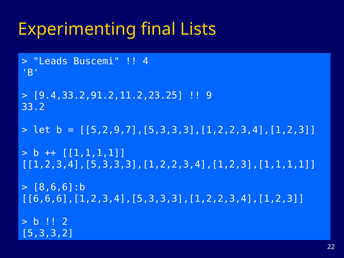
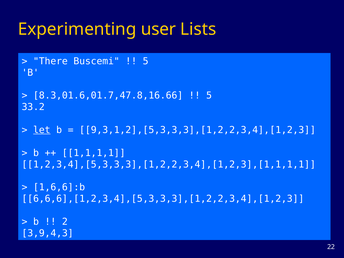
final: final -> user
Leads: Leads -> There
4 at (146, 61): 4 -> 5
9.4,33.2,91.2,11.2,23.25: 9.4,33.2,91.2,11.2,23.25 -> 8.3,01.6,01.7,47.8,16.66
9 at (209, 96): 9 -> 5
let underline: none -> present
5,2,9,7],[5,3,3,3],[1,2,2,3,4],[1,2,3: 5,2,9,7],[5,3,3,3],[1,2,2,3,4],[1,2,3 -> 9,3,1,2],[5,3,3,3],[1,2,2,3,4],[1,2,3
8,6,6]:b: 8,6,6]:b -> 1,6,6]:b
5,3,3,2: 5,3,3,2 -> 3,9,4,3
